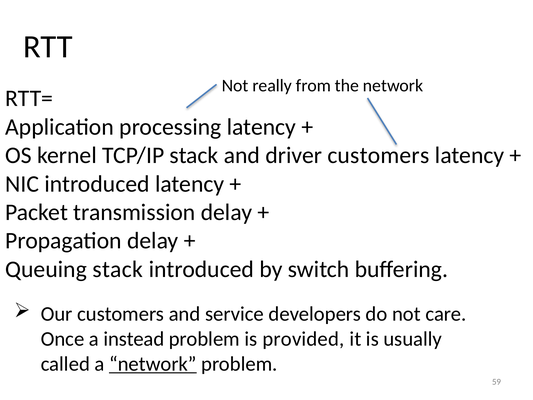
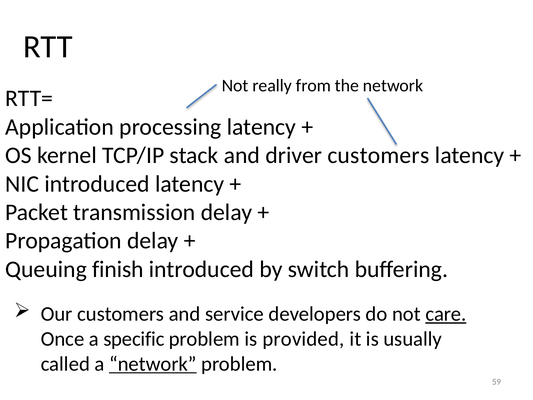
Queuing stack: stack -> finish
care underline: none -> present
instead: instead -> specific
